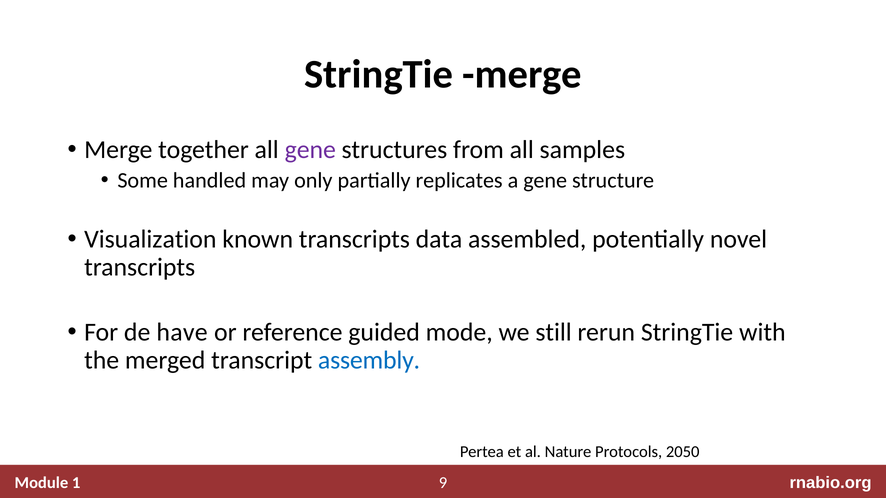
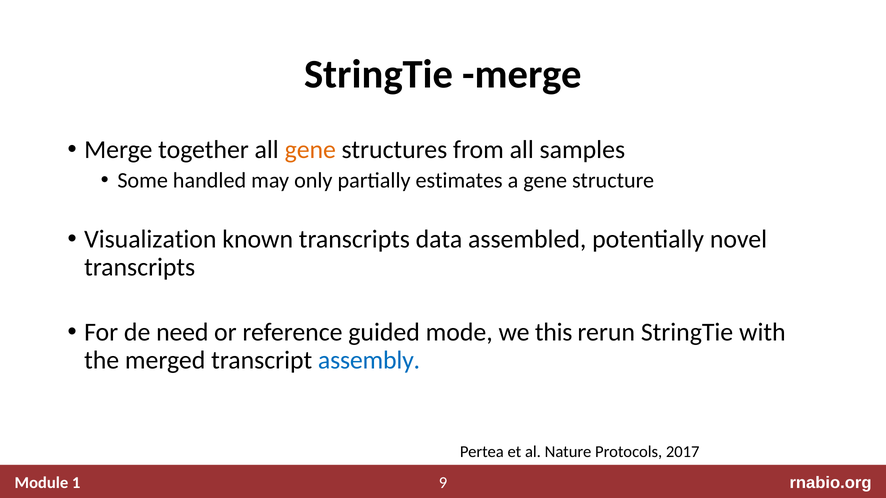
gene at (310, 150) colour: purple -> orange
replicates: replicates -> estimates
have: have -> need
still: still -> this
2050: 2050 -> 2017
